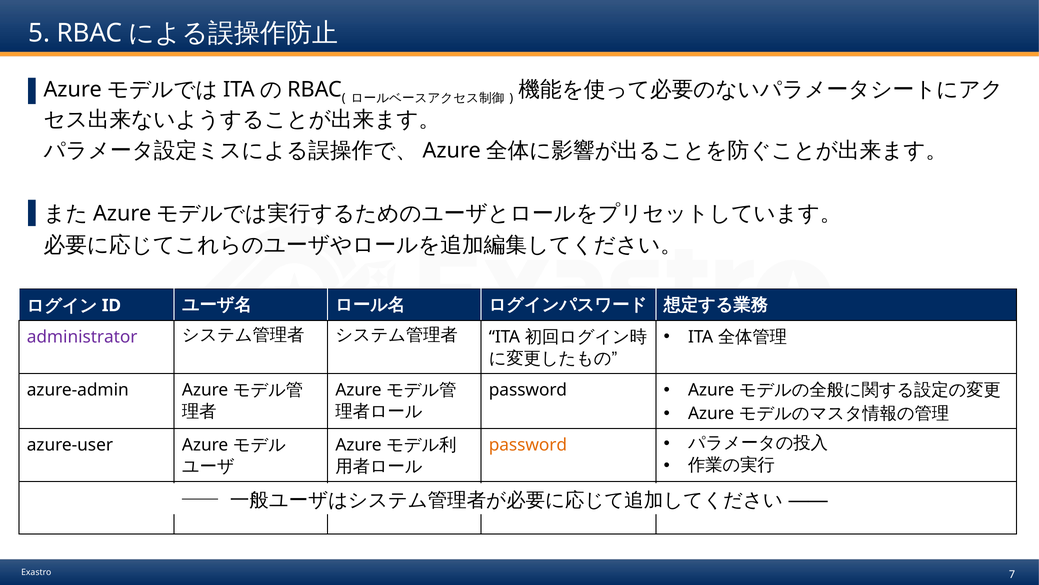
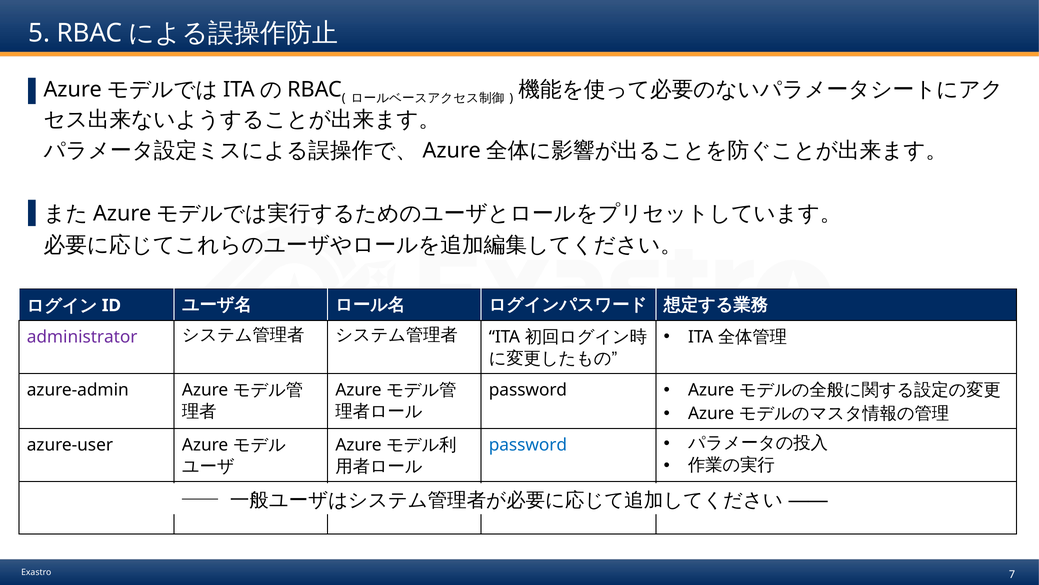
password at (528, 445) colour: orange -> blue
